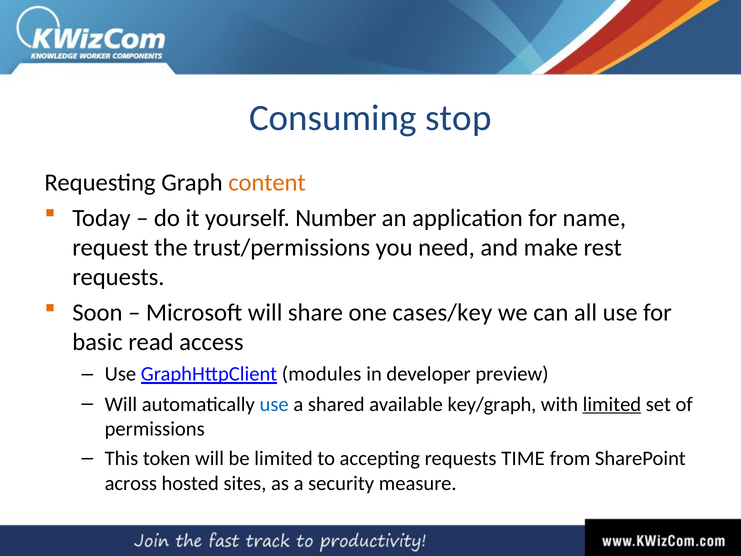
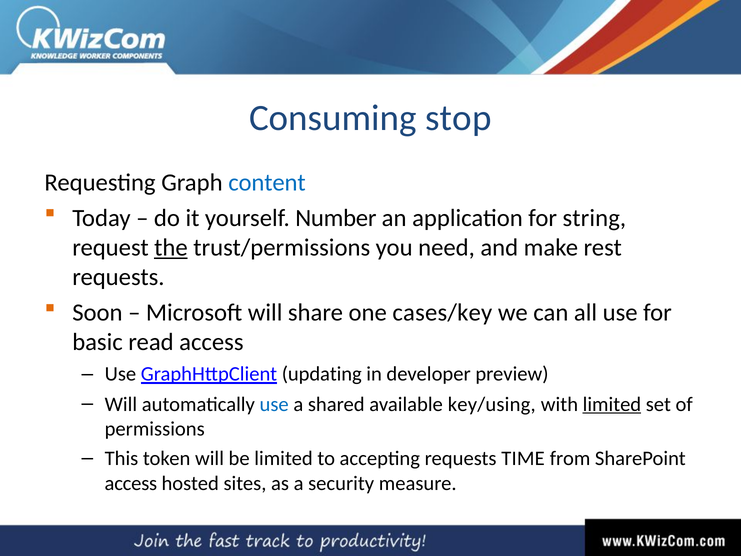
content colour: orange -> blue
name: name -> string
the underline: none -> present
modules: modules -> updating
key/graph: key/graph -> key/using
across at (131, 483): across -> access
